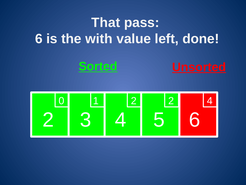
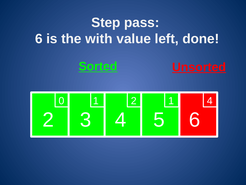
That: That -> Step
2 2: 2 -> 1
